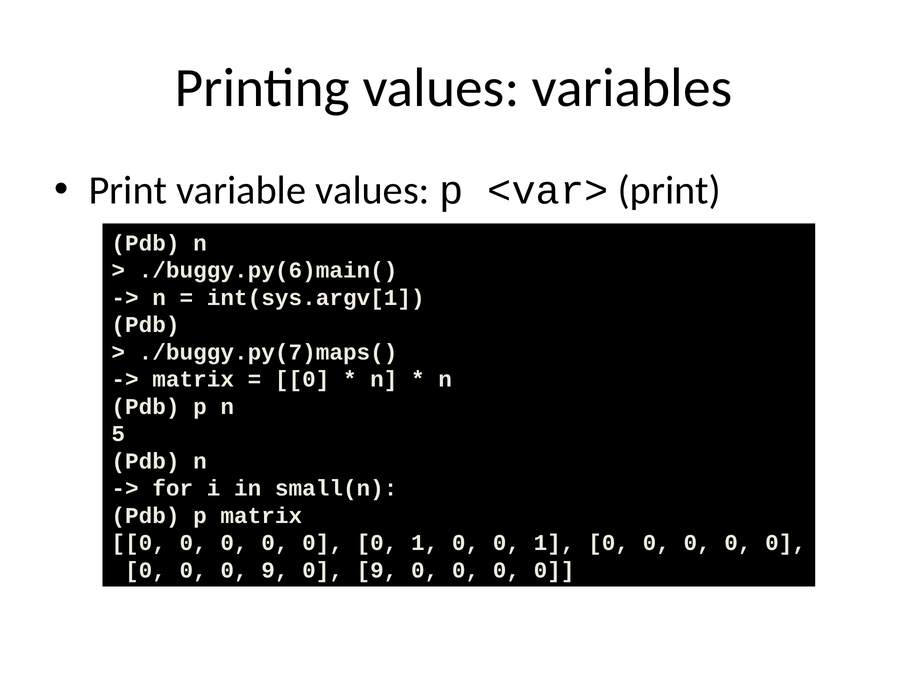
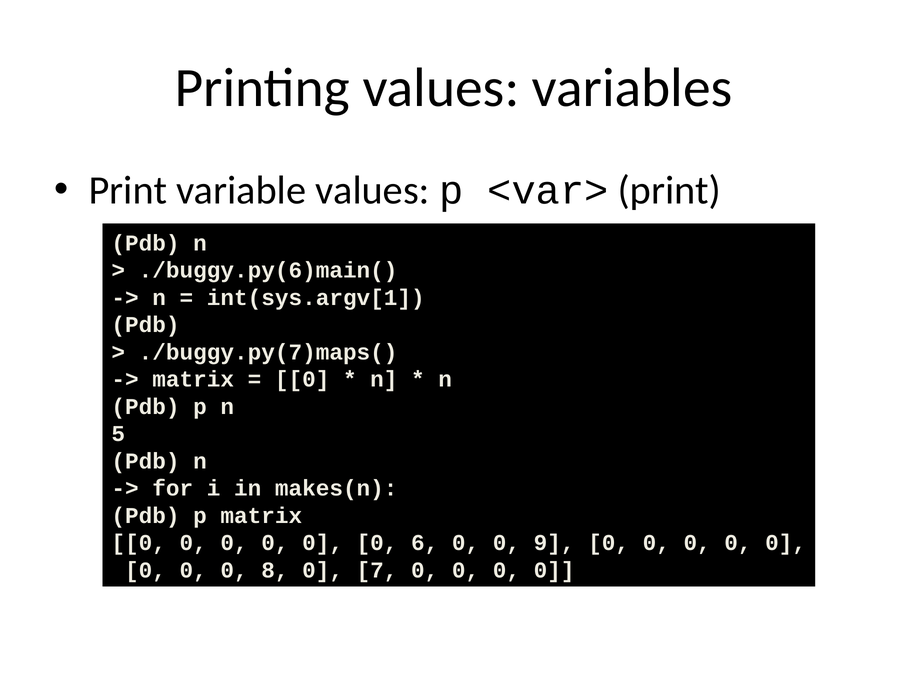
small(n: small(n -> makes(n
0 0 0 1: 1 -> 6
1 at (554, 543): 1 -> 9
0 0 9: 9 -> 8
9 at (377, 570): 9 -> 7
